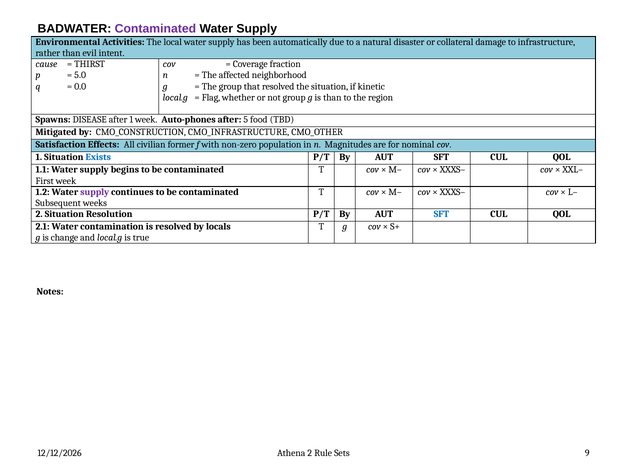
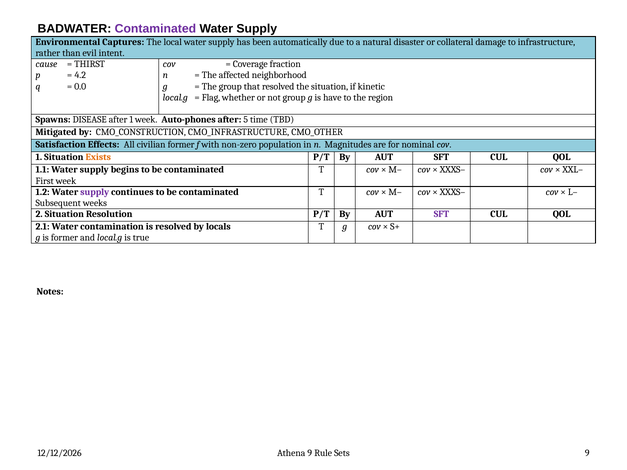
Activities: Activities -> Captures
5.0: 5.0 -> 4.2
is than: than -> have
food: food -> time
Exists colour: blue -> orange
SFT at (441, 214) colour: blue -> purple
is change: change -> former
Athena 2: 2 -> 9
